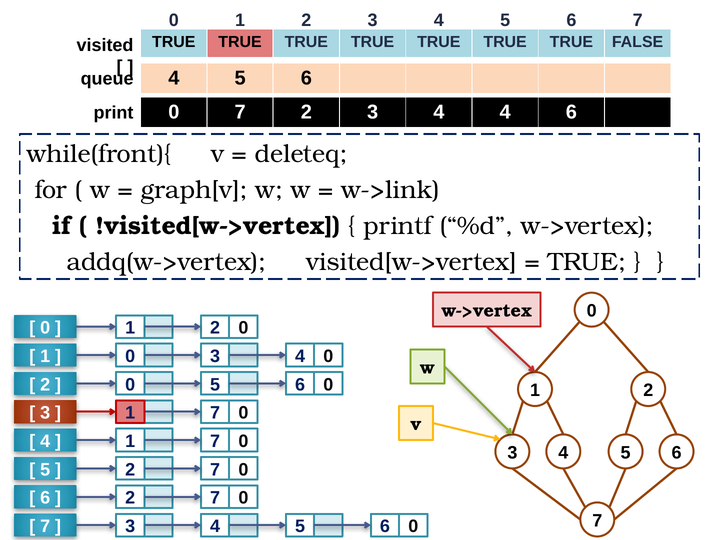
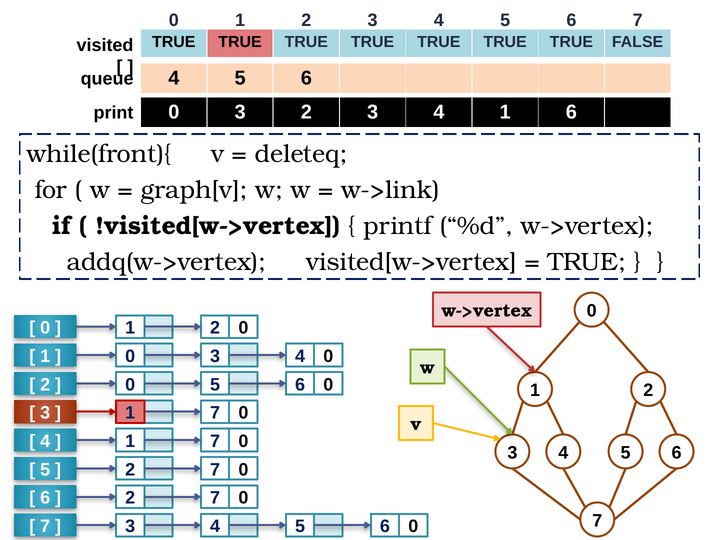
7 at (240, 112): 7 -> 3
2 3 4 4: 4 -> 1
